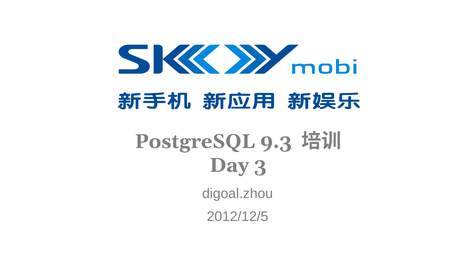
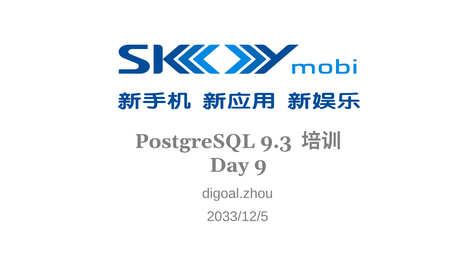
3: 3 -> 9
2012/12/5: 2012/12/5 -> 2033/12/5
